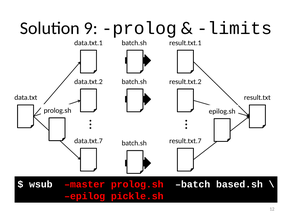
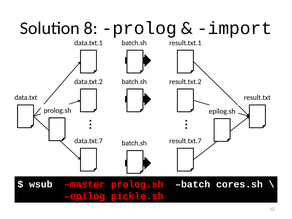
9: 9 -> 8
limits: limits -> import
based.sh: based.sh -> cores.sh
